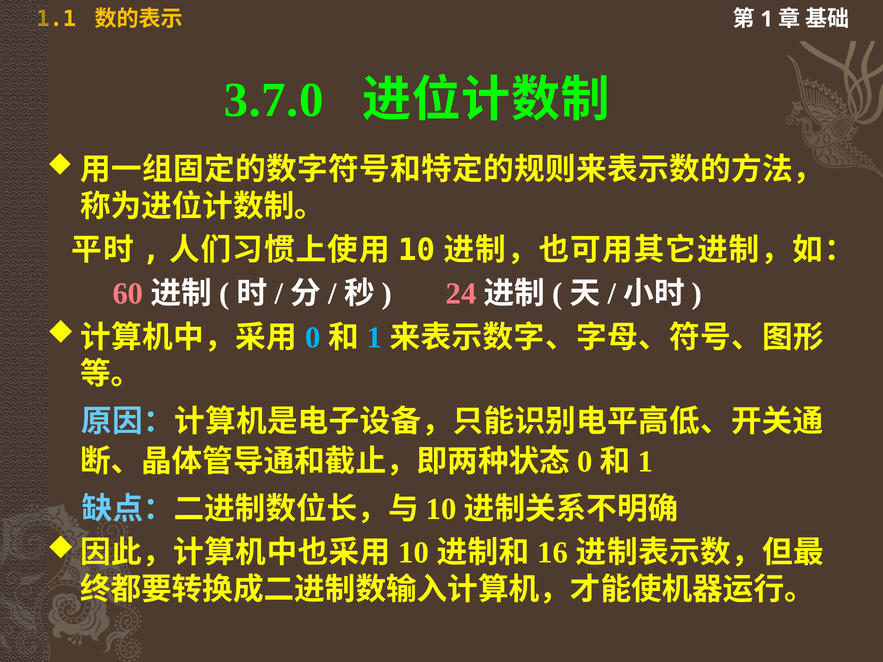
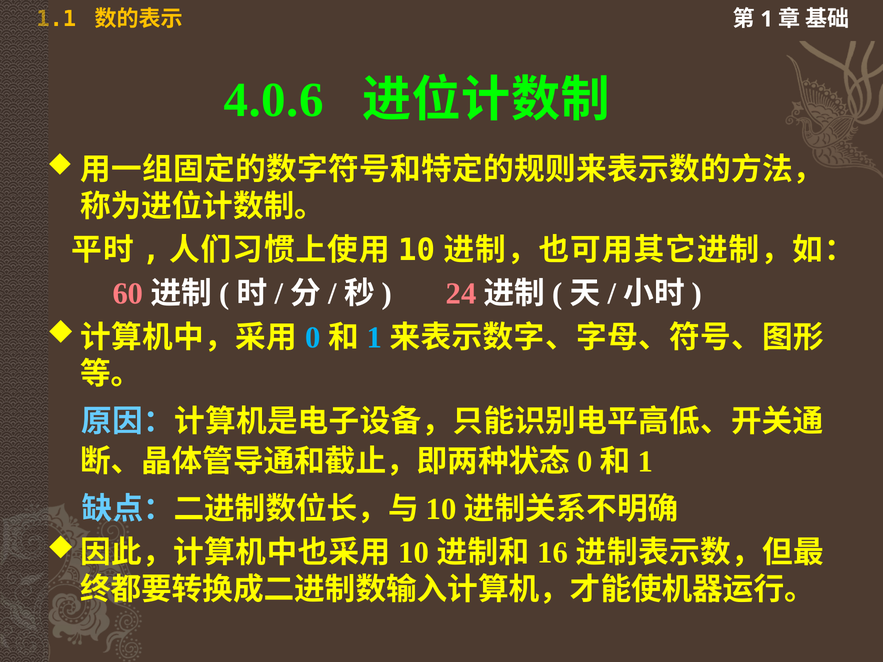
3.7.0: 3.7.0 -> 4.0.6
